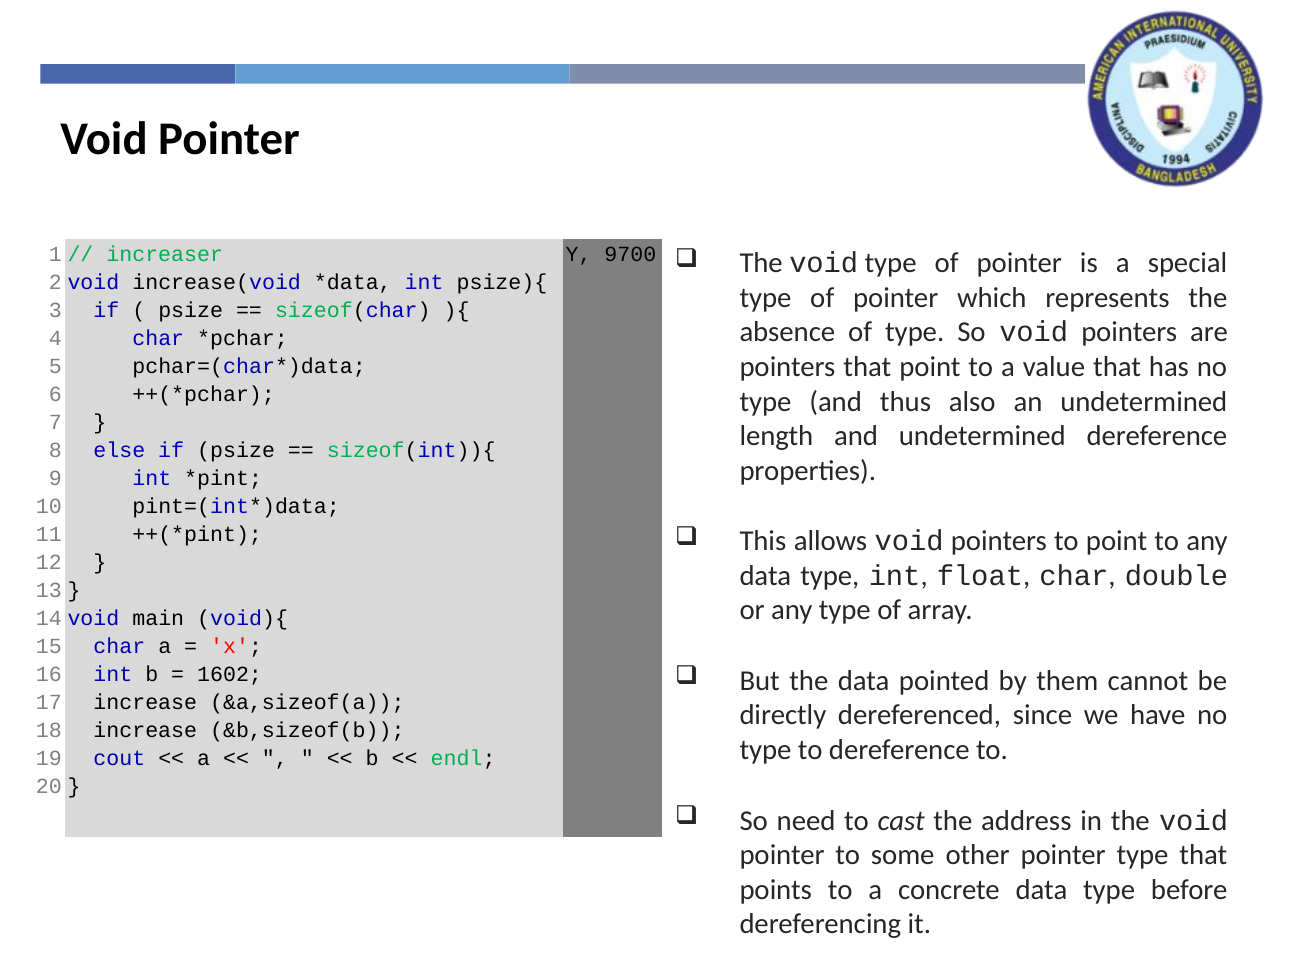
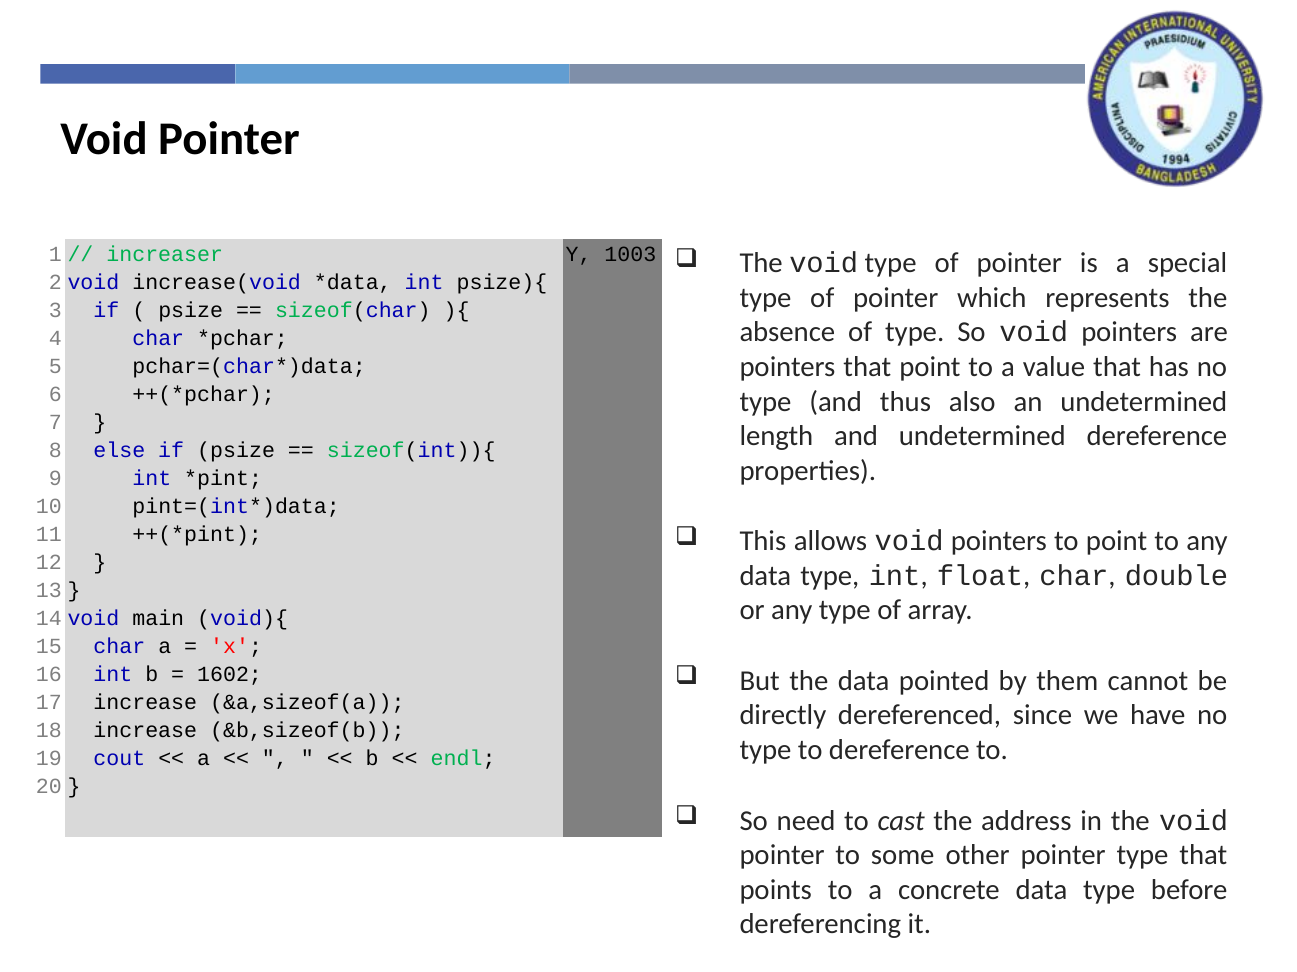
9700: 9700 -> 1003
